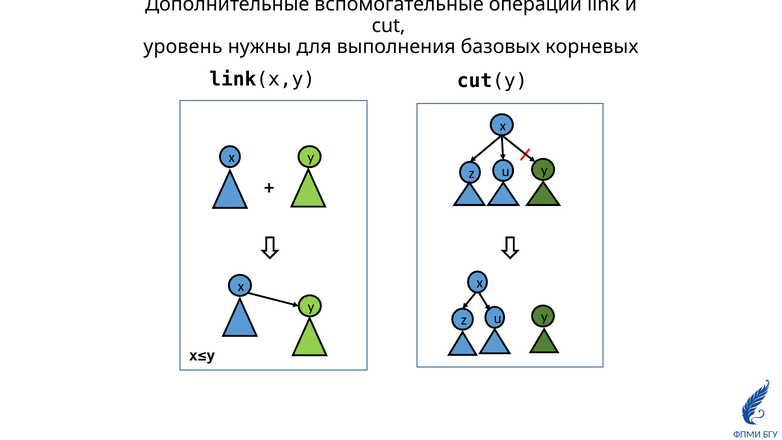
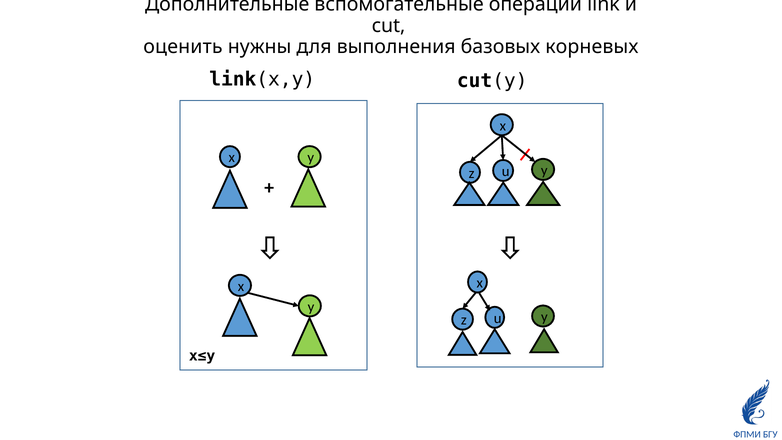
уровень: уровень -> оценить
